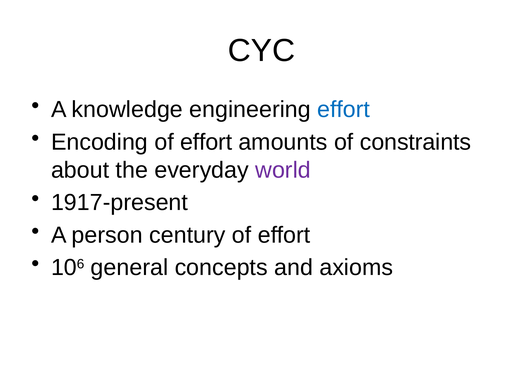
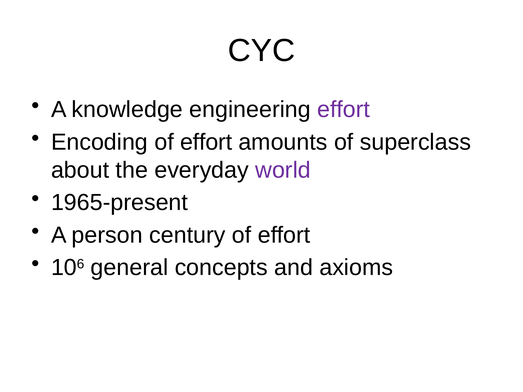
effort at (344, 110) colour: blue -> purple
constraints: constraints -> superclass
1917-present: 1917-present -> 1965-present
